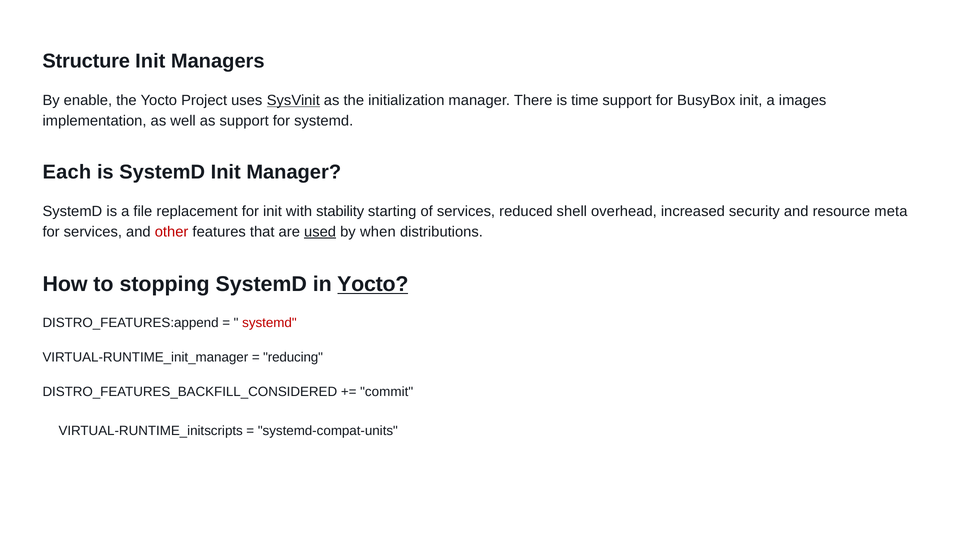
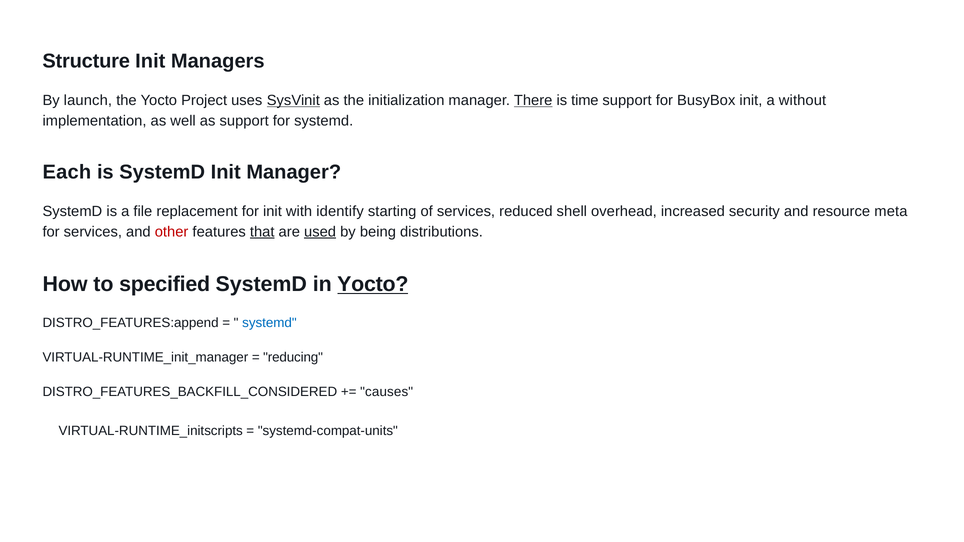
enable: enable -> launch
There underline: none -> present
images: images -> without
stability: stability -> identify
that underline: none -> present
when: when -> being
stopping: stopping -> specified
systemd at (269, 323) colour: red -> blue
commit: commit -> causes
